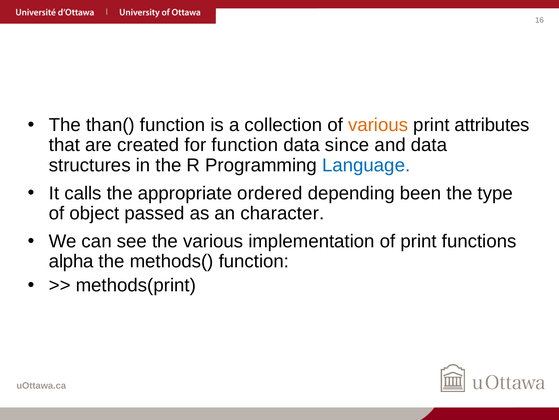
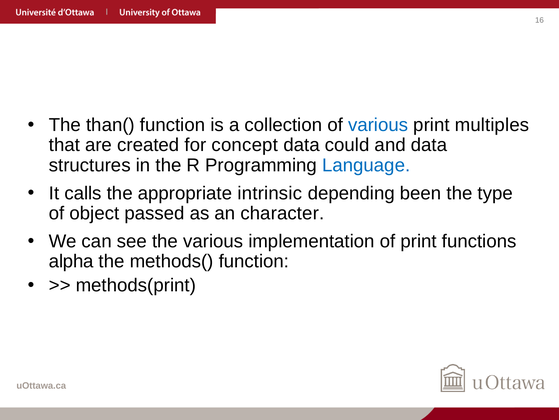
various at (378, 125) colour: orange -> blue
attributes: attributes -> multiples
for function: function -> concept
since: since -> could
ordered: ordered -> intrinsic
